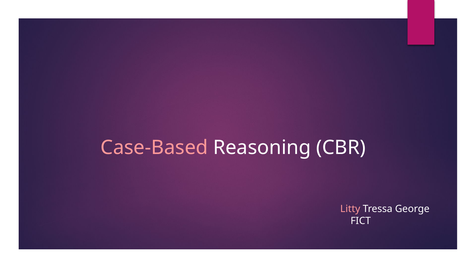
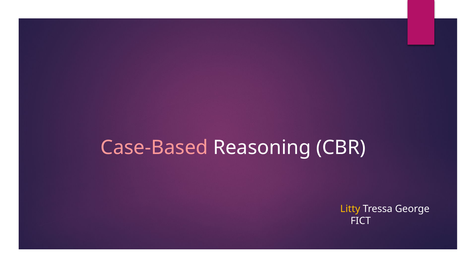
Litty colour: pink -> yellow
